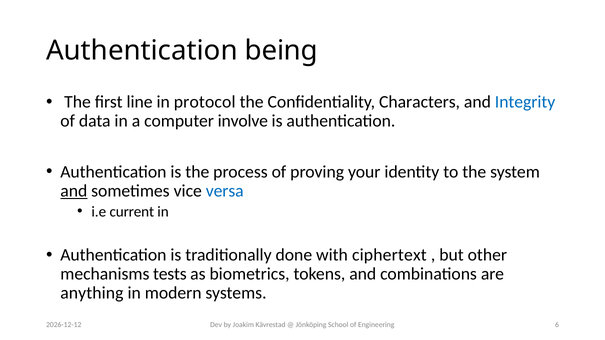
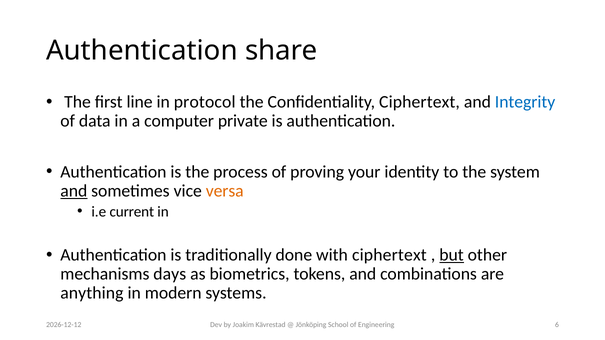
being: being -> share
Confidentiality Characters: Characters -> Ciphertext
involve: involve -> private
versa colour: blue -> orange
but underline: none -> present
tests: tests -> days
